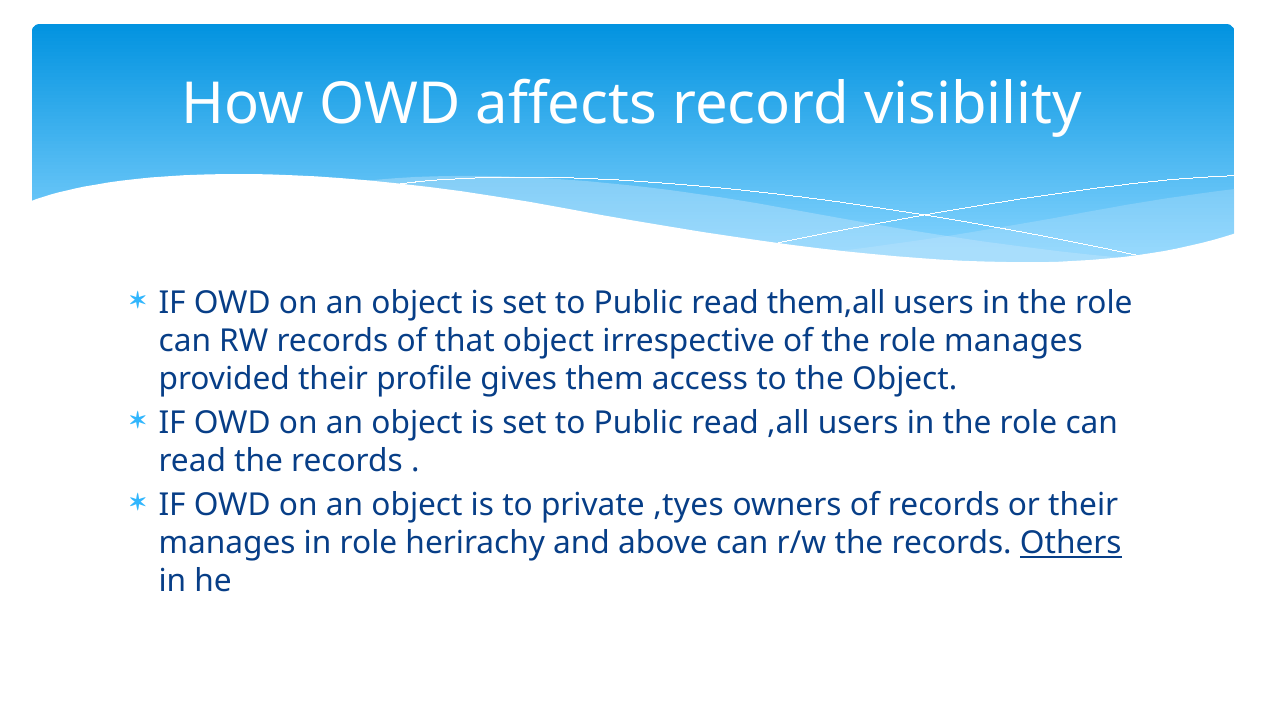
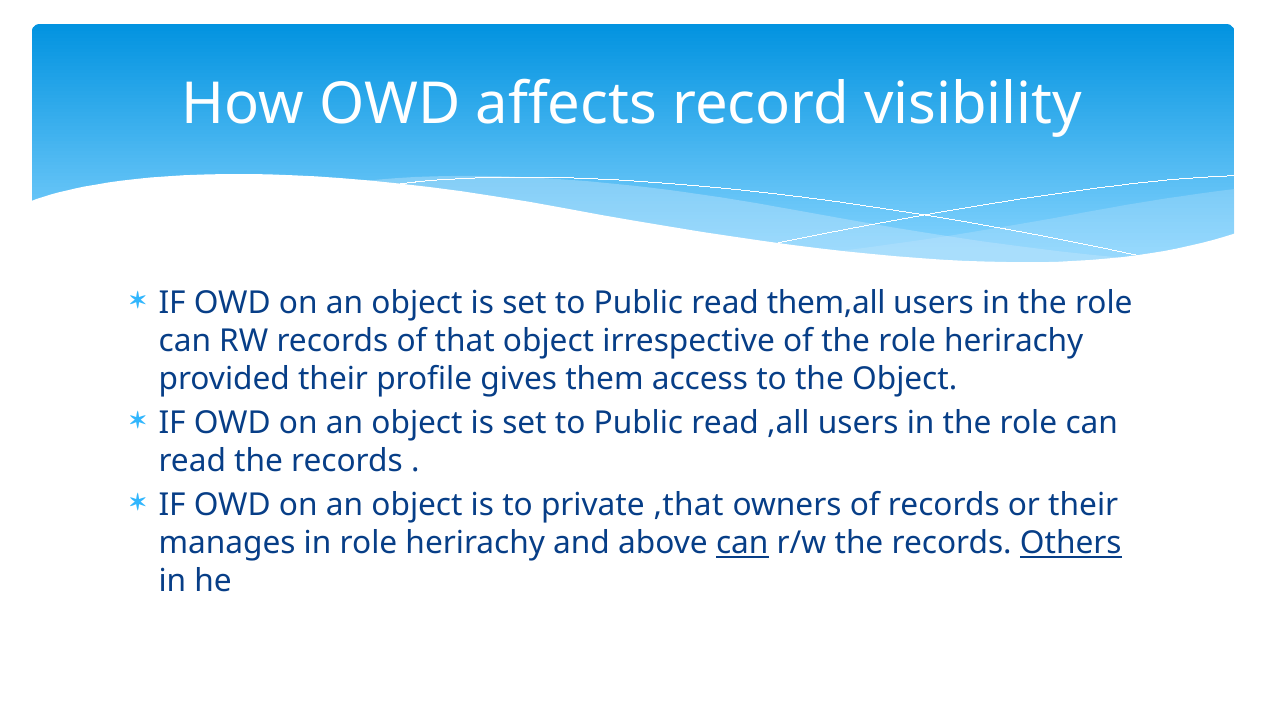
the role manages: manages -> herirachy
,tyes: ,tyes -> ,that
can at (742, 544) underline: none -> present
